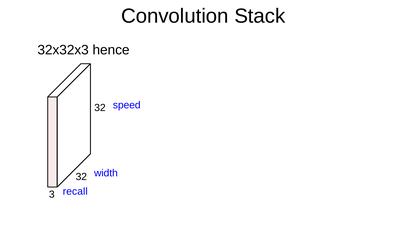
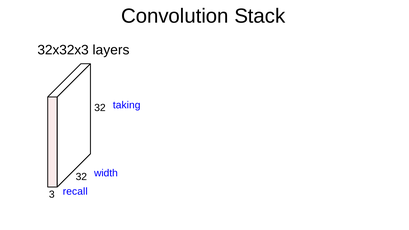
hence: hence -> layers
speed: speed -> taking
